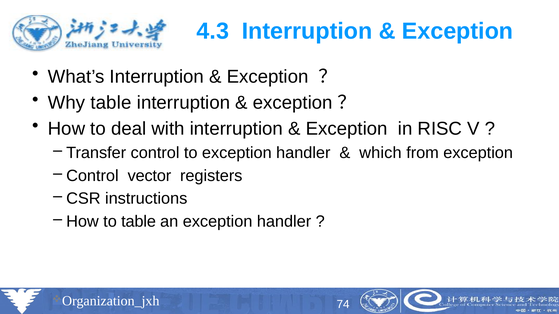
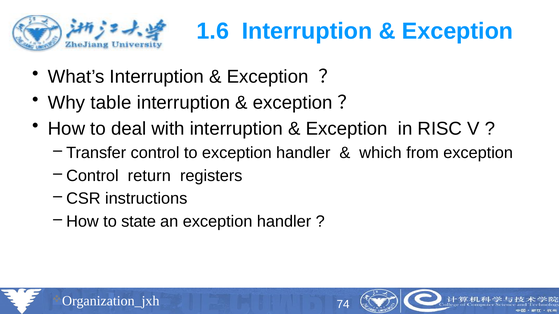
4.3: 4.3 -> 1.6
vector: vector -> return
to table: table -> state
